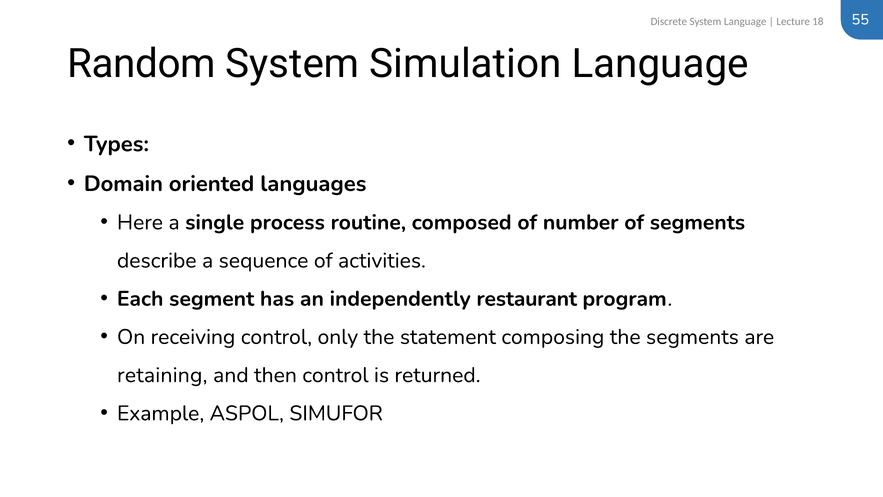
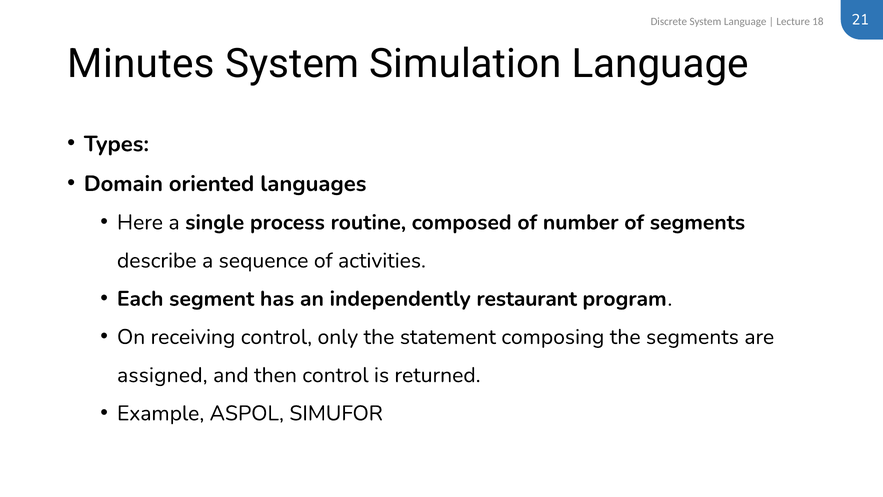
55: 55 -> 21
Random: Random -> Minutes
retaining: retaining -> assigned
